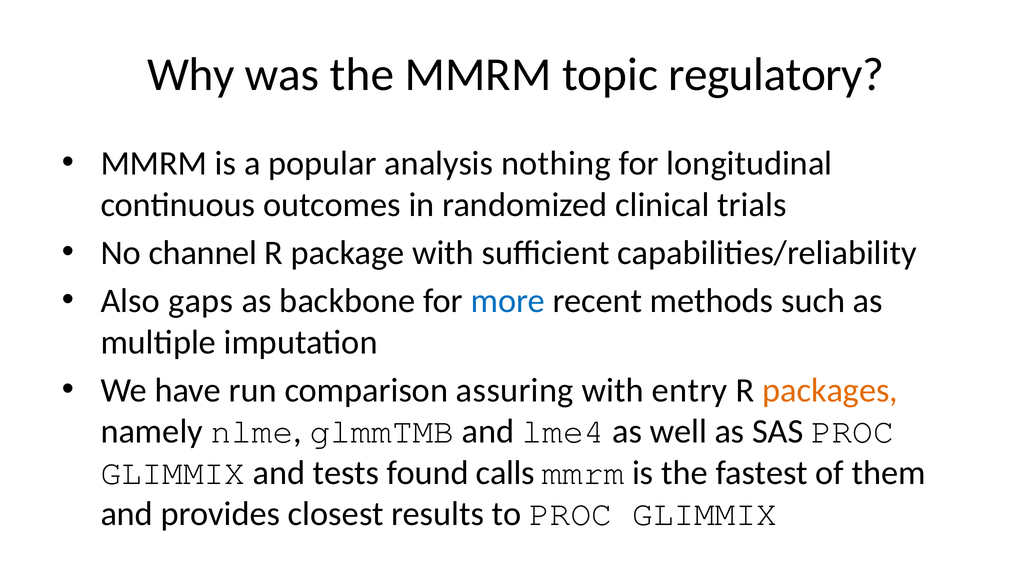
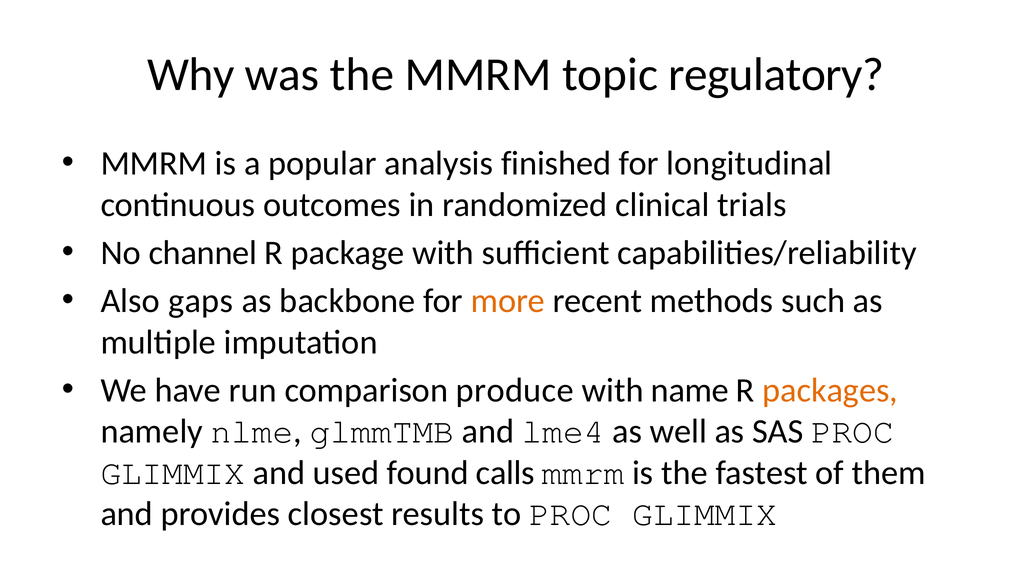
nothing: nothing -> finished
more colour: blue -> orange
assuring: assuring -> produce
entry: entry -> name
tests: tests -> used
